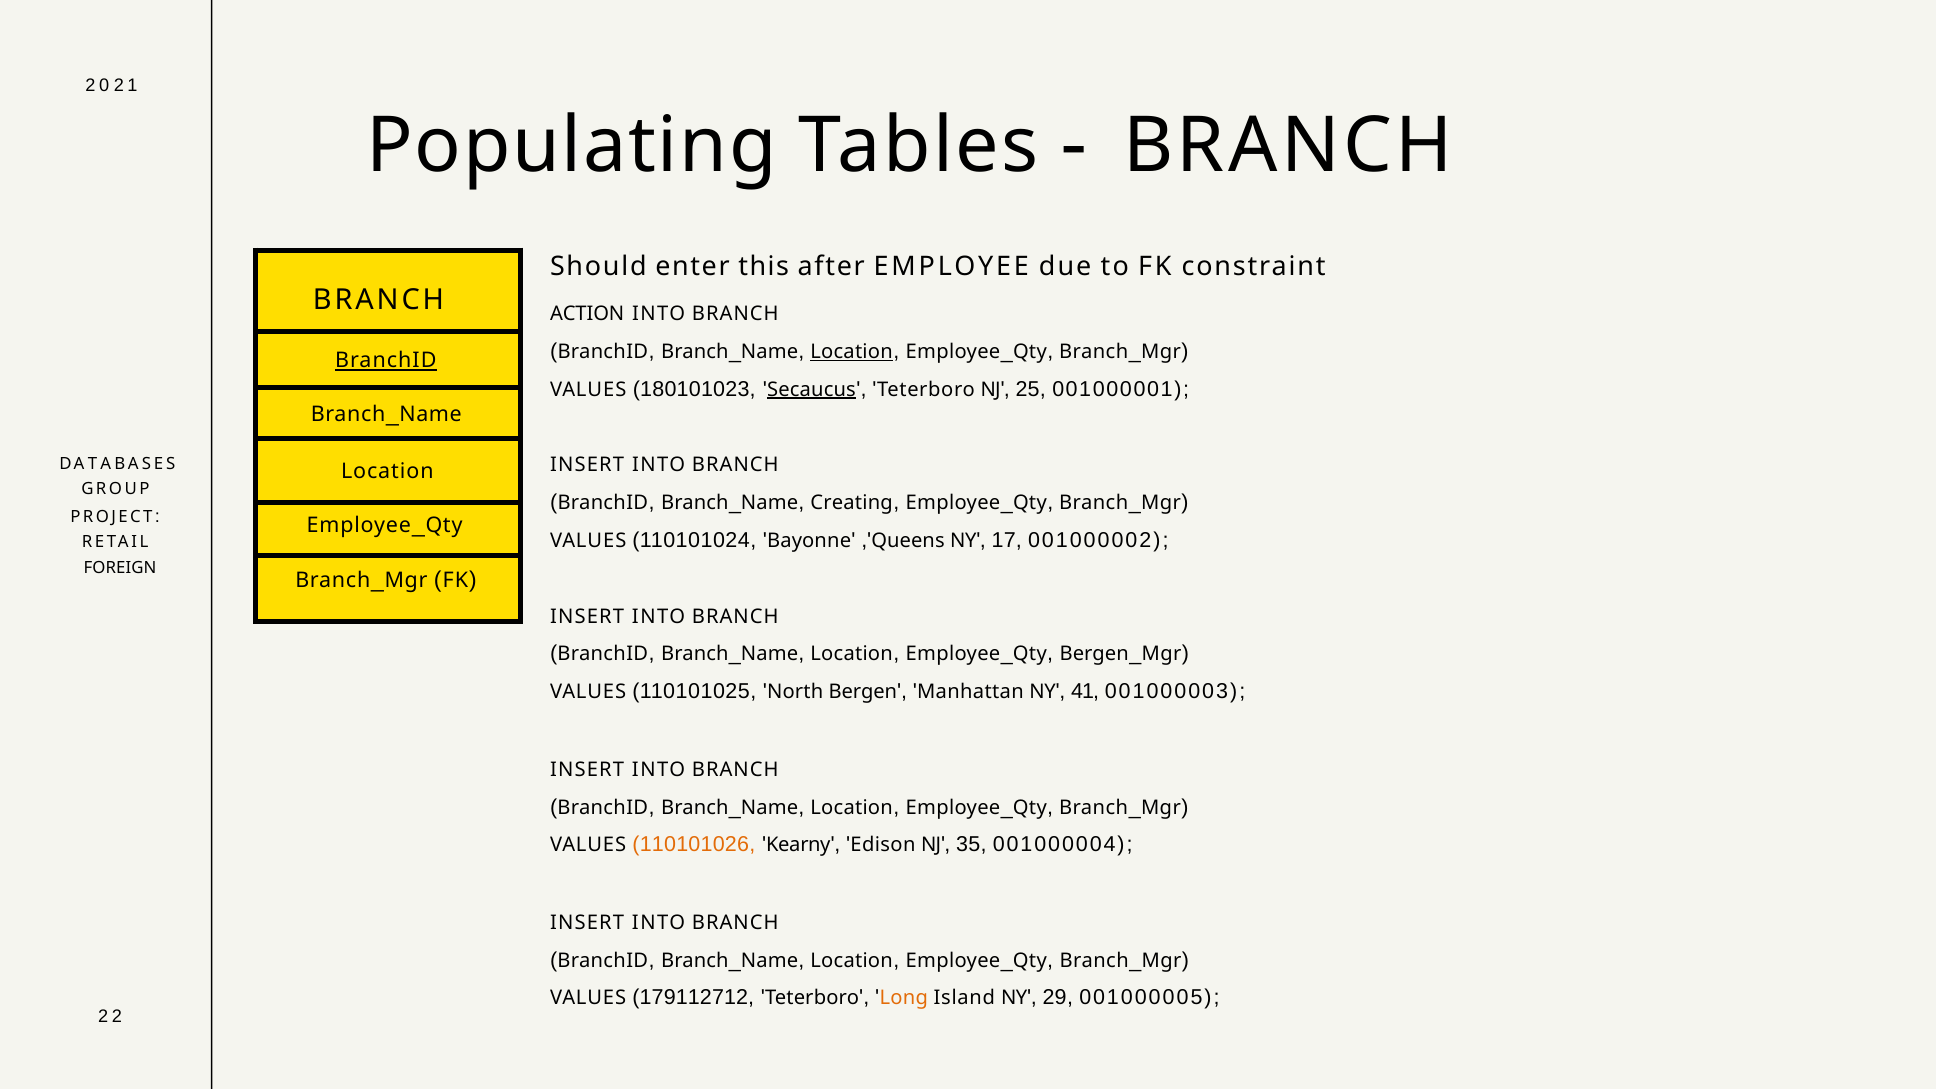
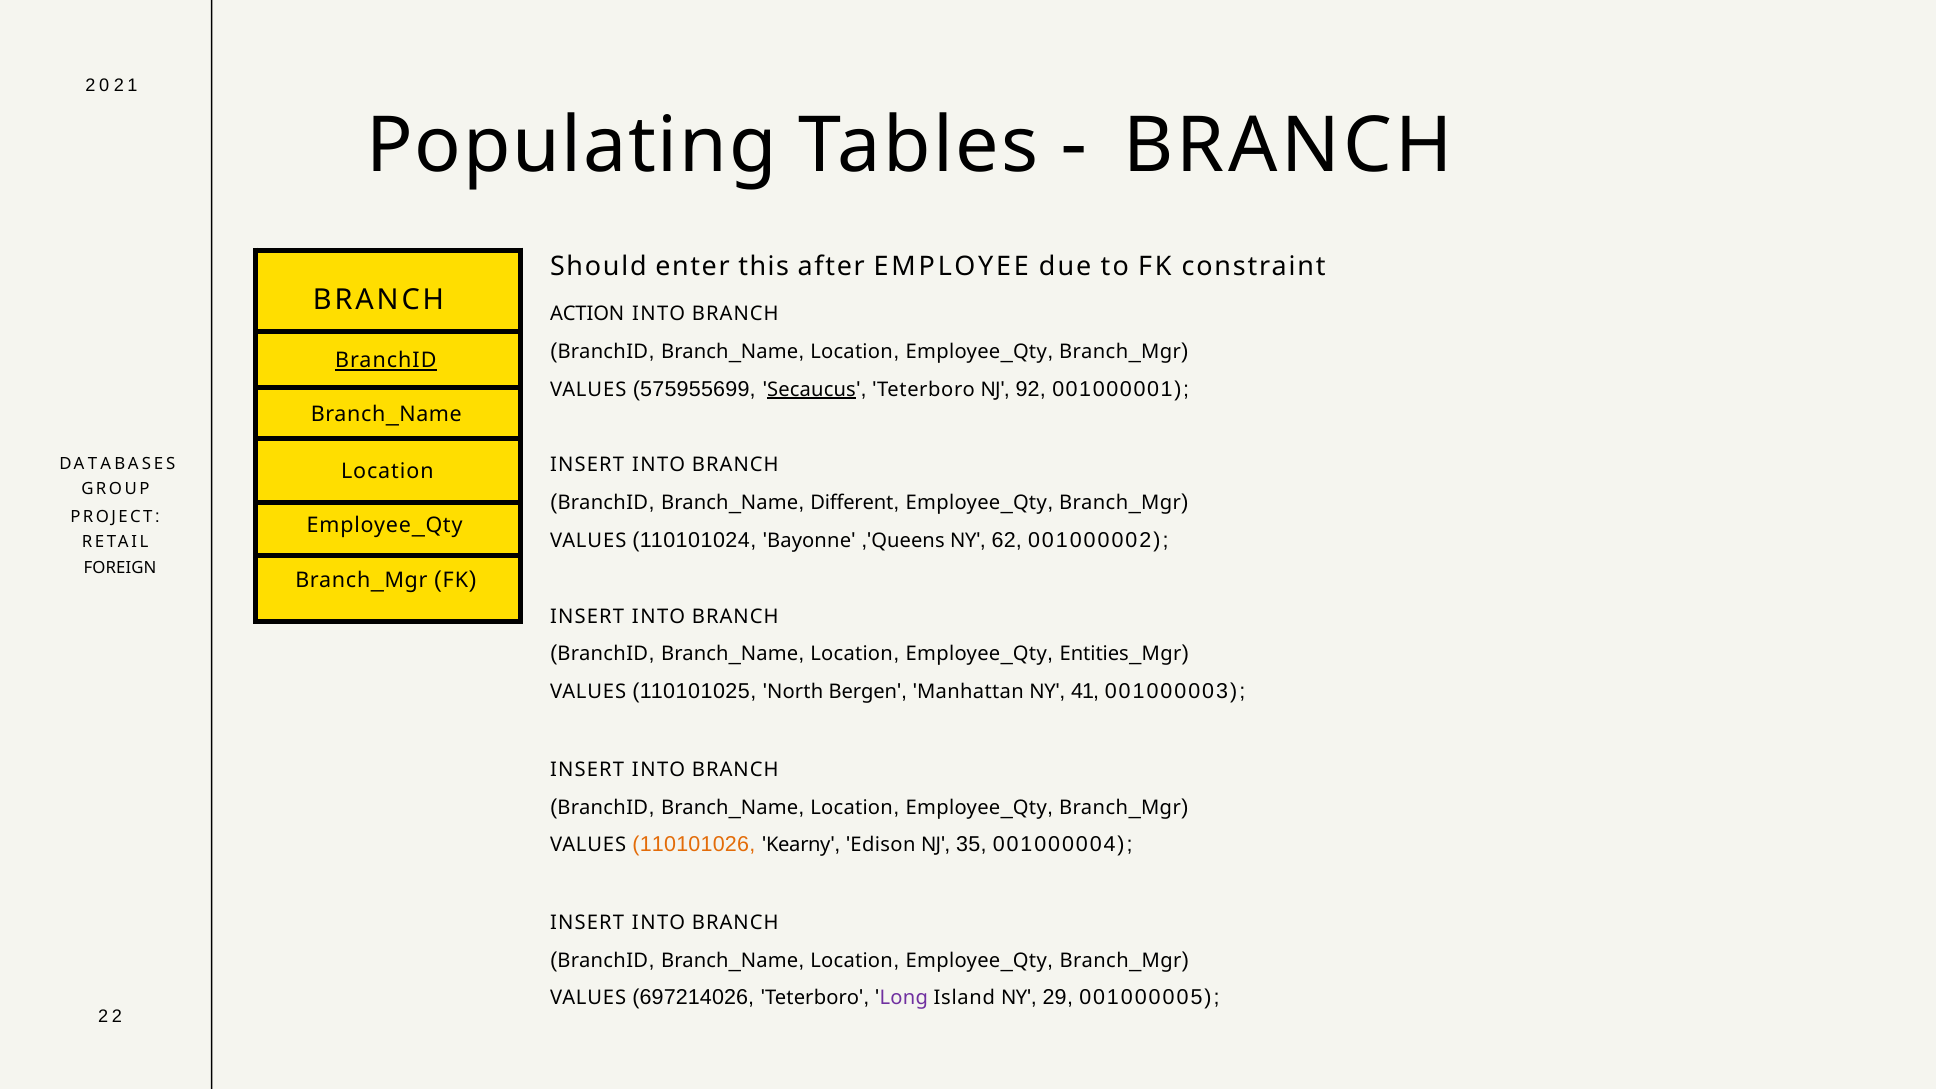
Location at (852, 352) underline: present -> none
180101023: 180101023 -> 575955699
25: 25 -> 92
Creating: Creating -> Different
17: 17 -> 62
Bergen at (1094, 654): Bergen -> Entities
179112712: 179112712 -> 697214026
Long colour: orange -> purple
